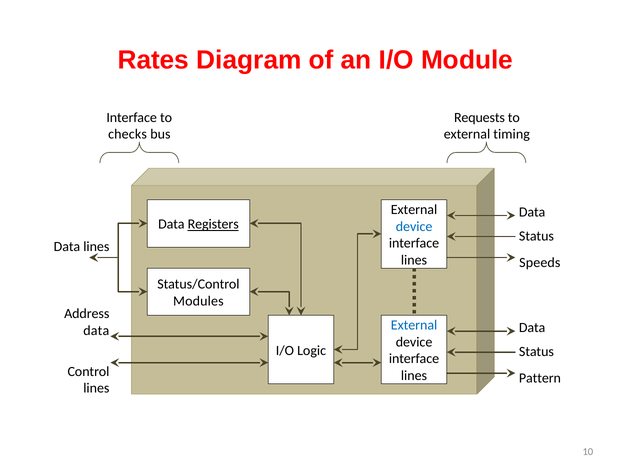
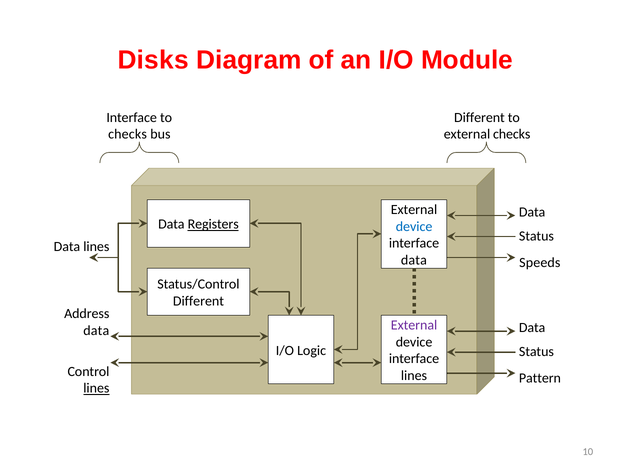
Rates: Rates -> Disks
Requests at (479, 118): Requests -> Different
external timing: timing -> checks
lines at (414, 260): lines -> data
Modules at (198, 301): Modules -> Different
External at (414, 325) colour: blue -> purple
lines at (96, 389) underline: none -> present
